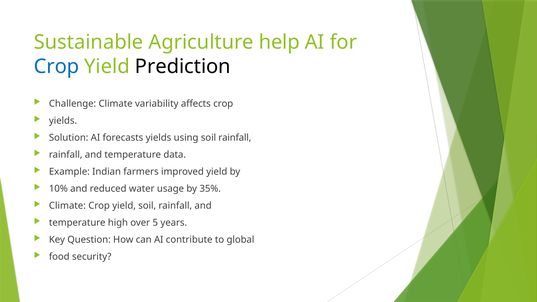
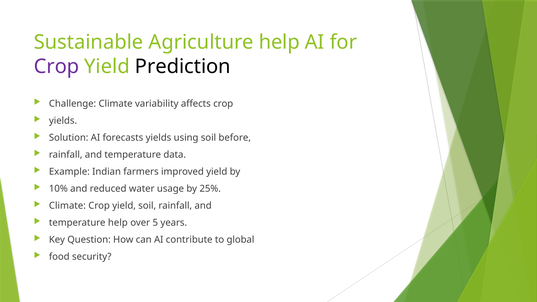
Crop at (56, 67) colour: blue -> purple
using soil rainfall: rainfall -> before
35%: 35% -> 25%
temperature high: high -> help
